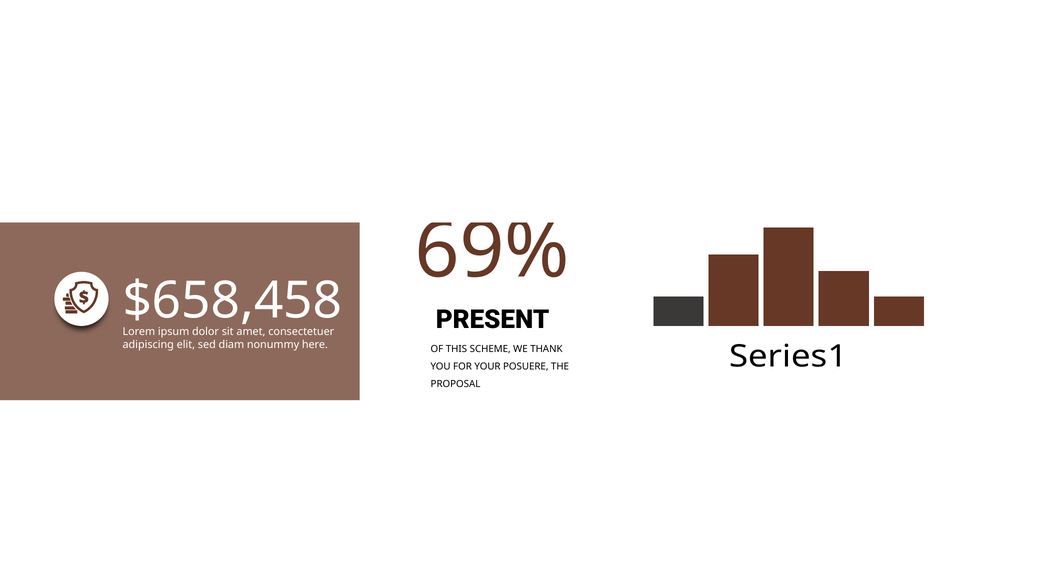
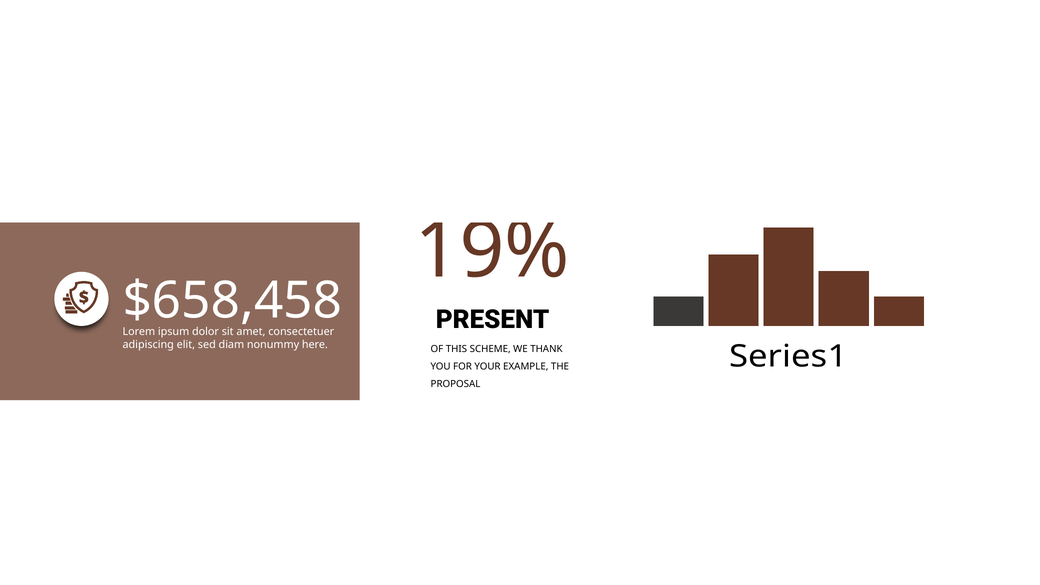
69%: 69% -> 19%
POSUERE: POSUERE -> EXAMPLE
